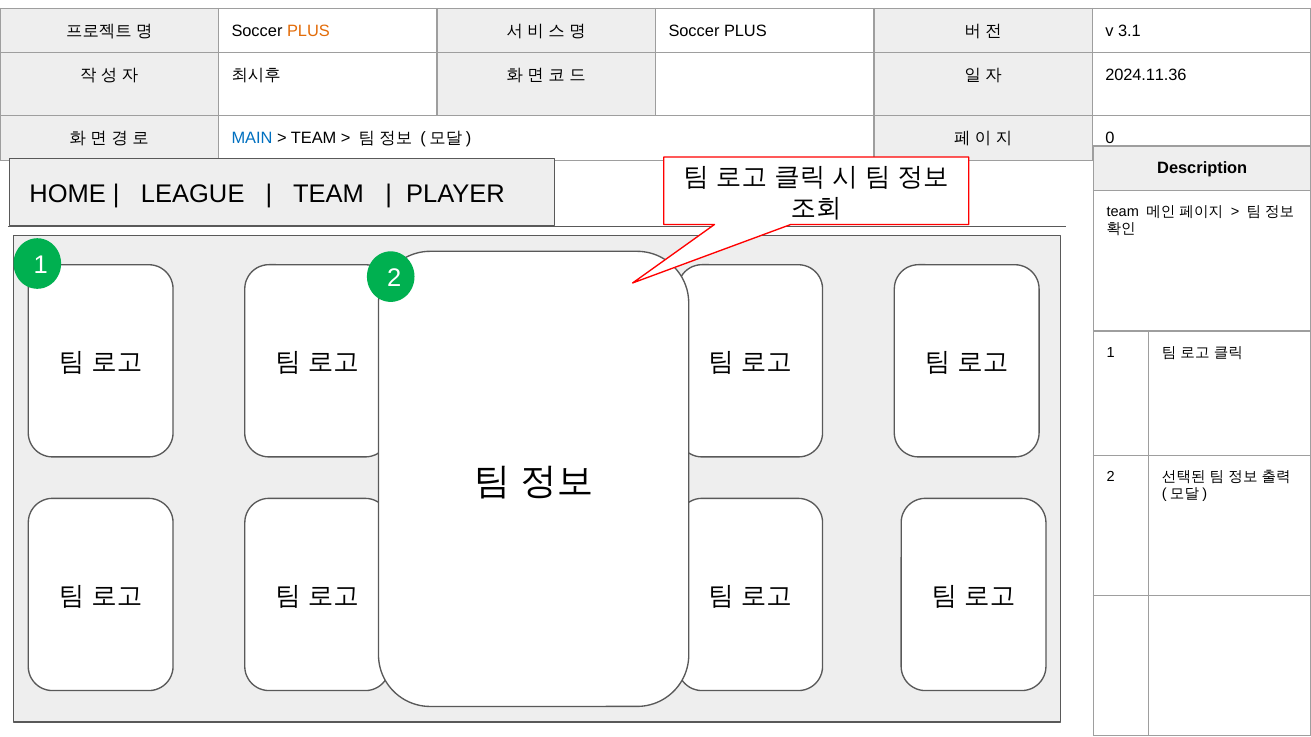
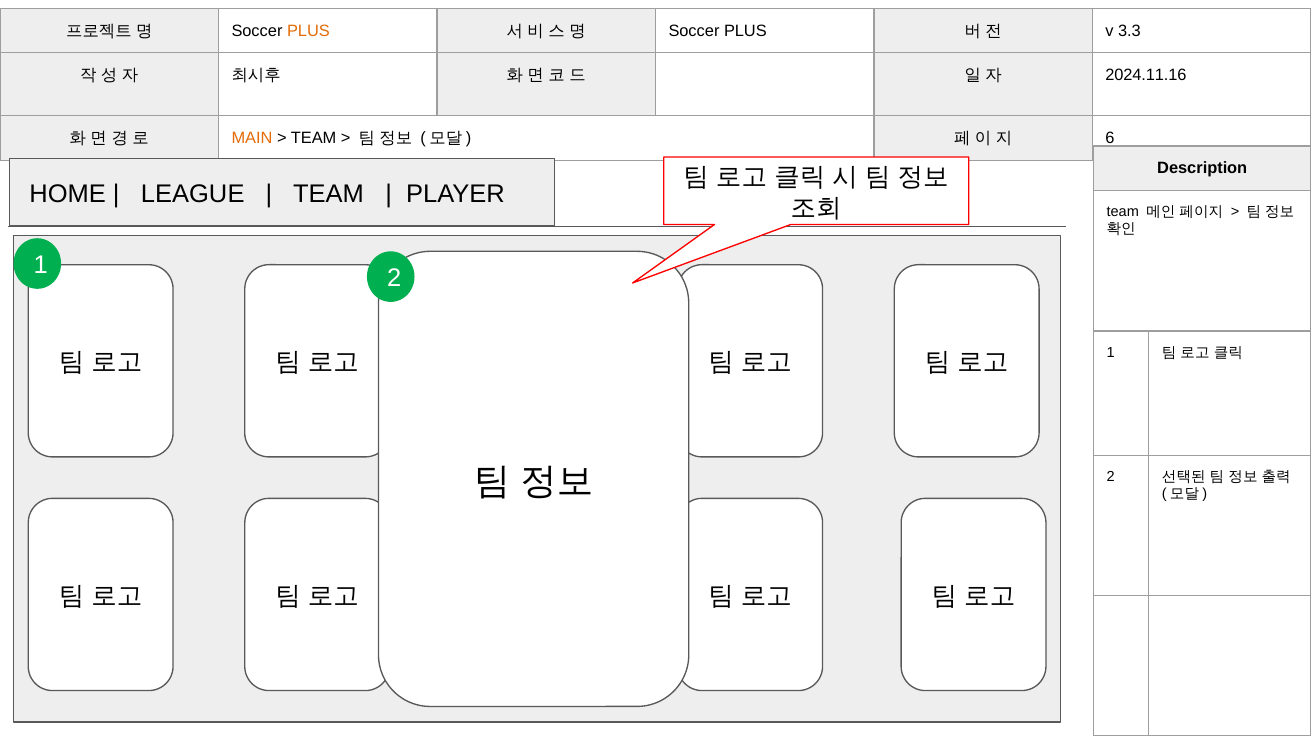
3.1: 3.1 -> 3.3
2024.11.36: 2024.11.36 -> 2024.11.16
MAIN colour: blue -> orange
0: 0 -> 6
